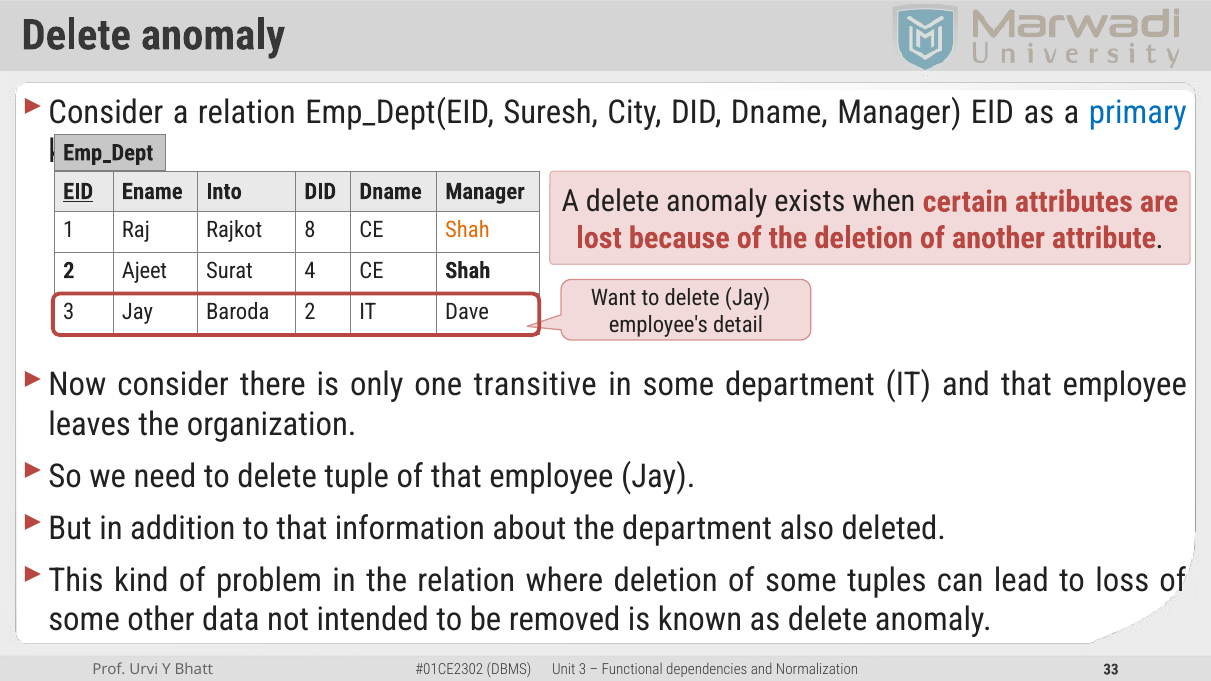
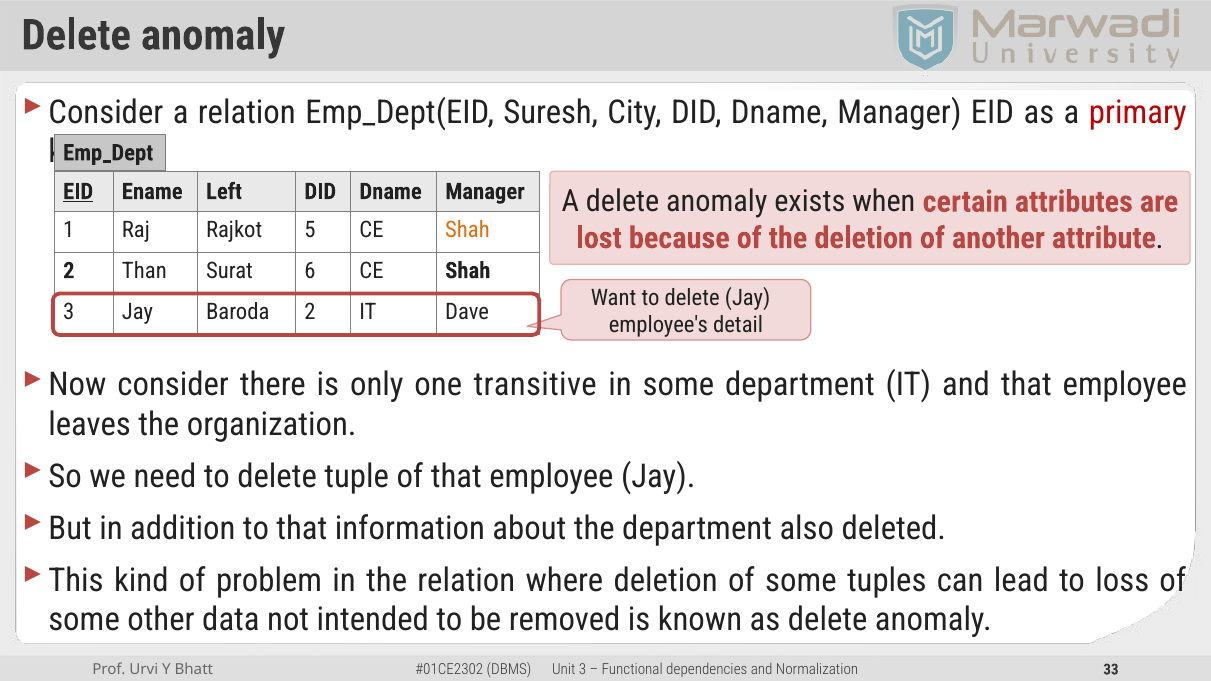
primary colour: blue -> red
Into: Into -> Left
8: 8 -> 5
Ajeet: Ajeet -> Than
4: 4 -> 6
